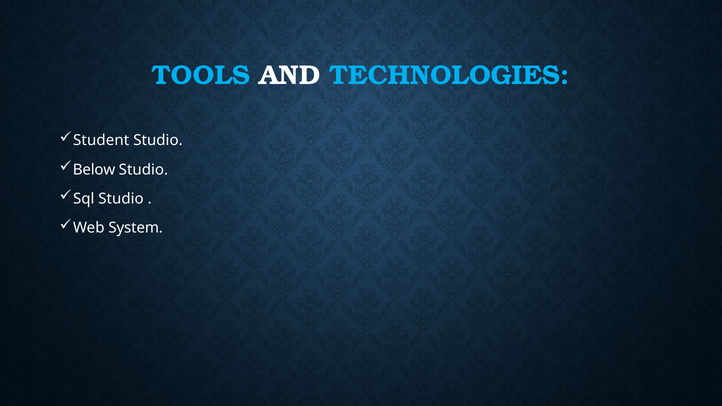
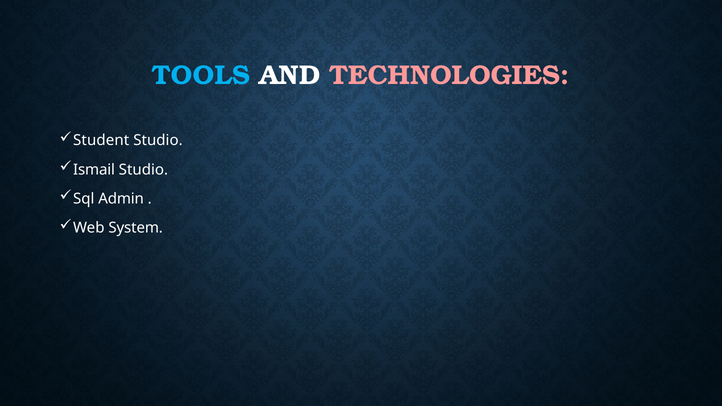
TECHNOLOGIES colour: light blue -> pink
Below: Below -> Ismail
Sql Studio: Studio -> Admin
